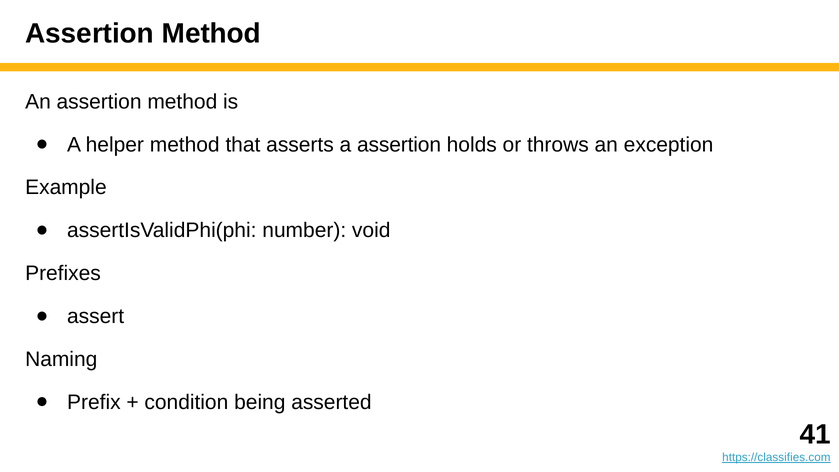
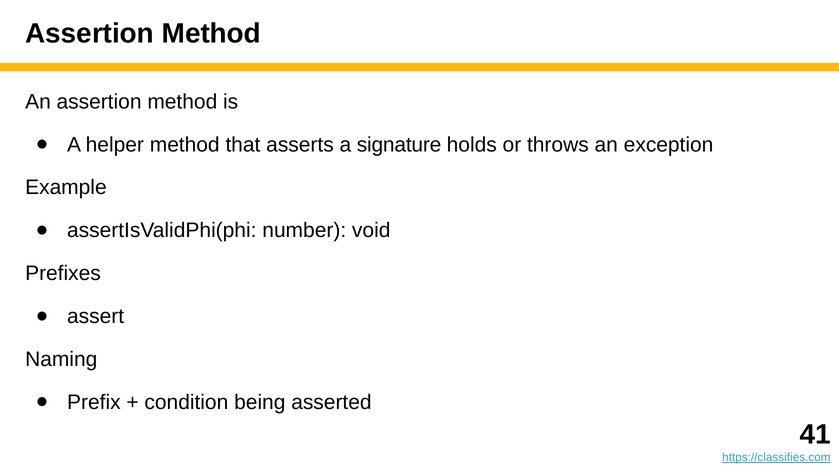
a assertion: assertion -> signature
